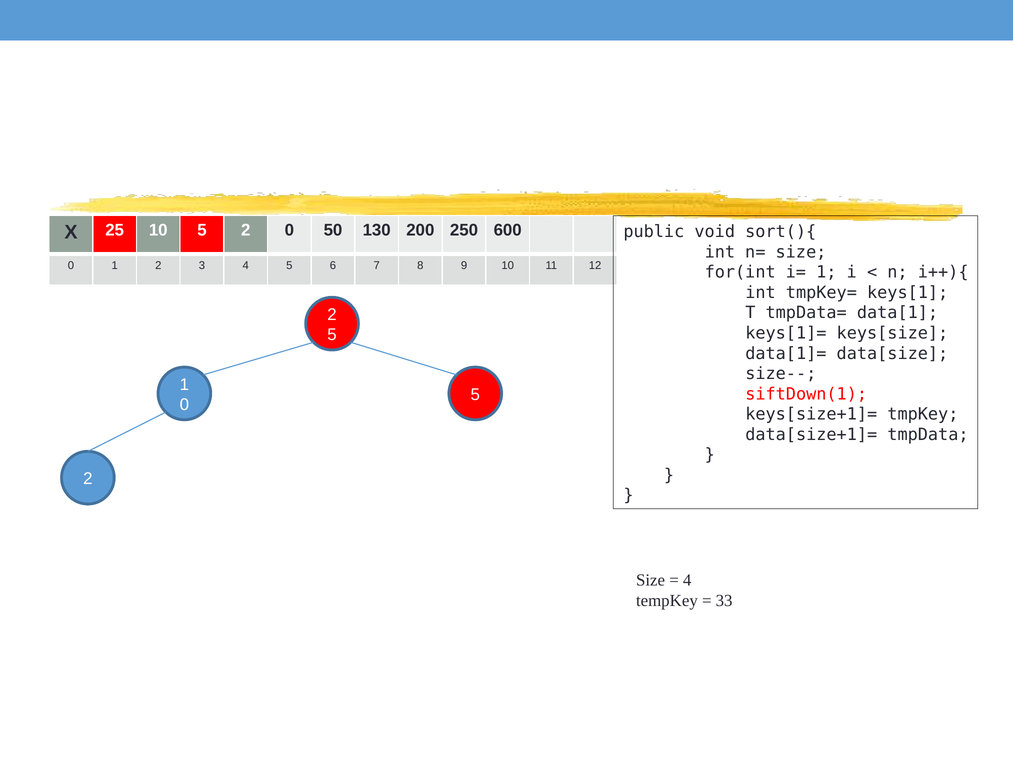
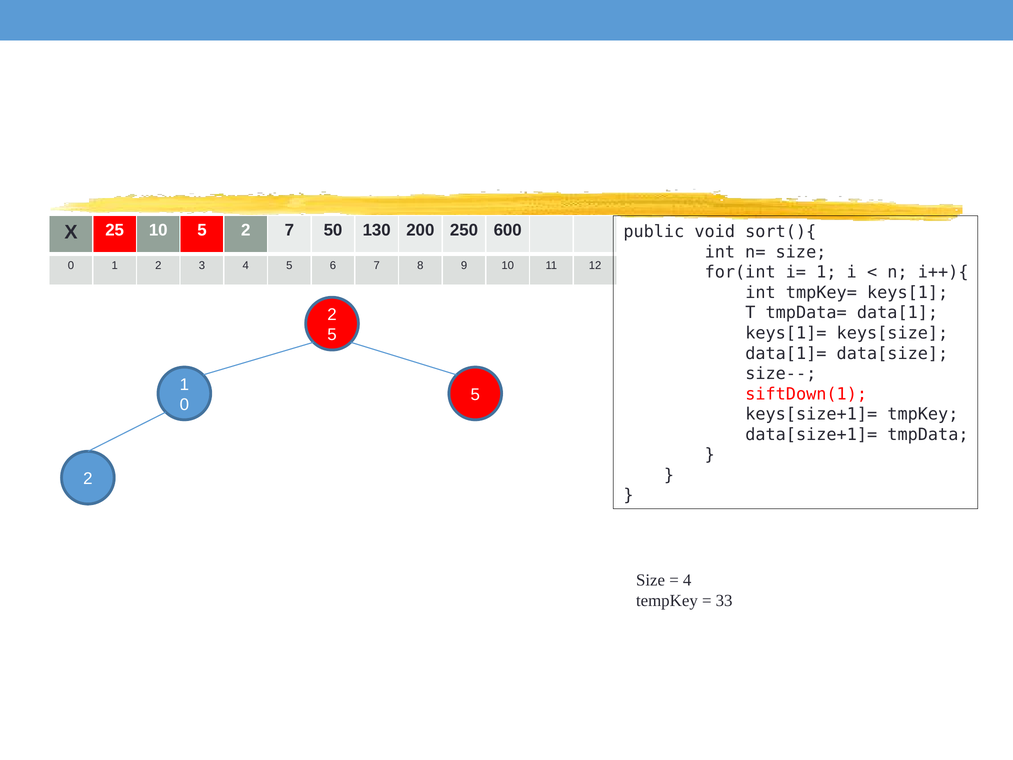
2 0: 0 -> 7
